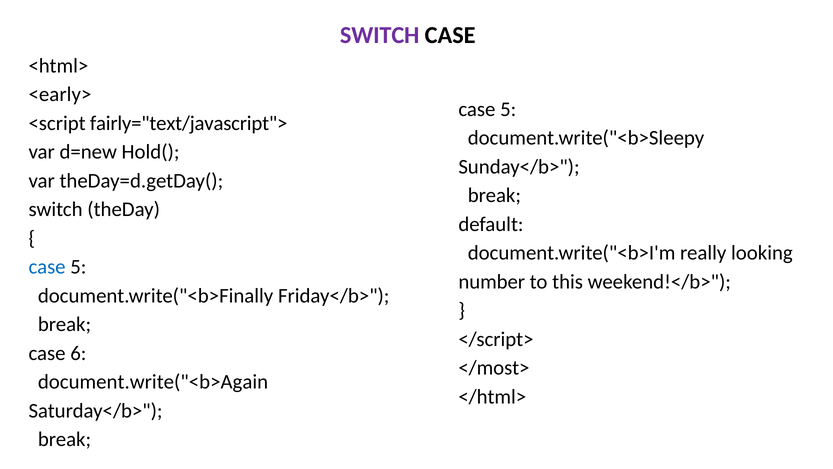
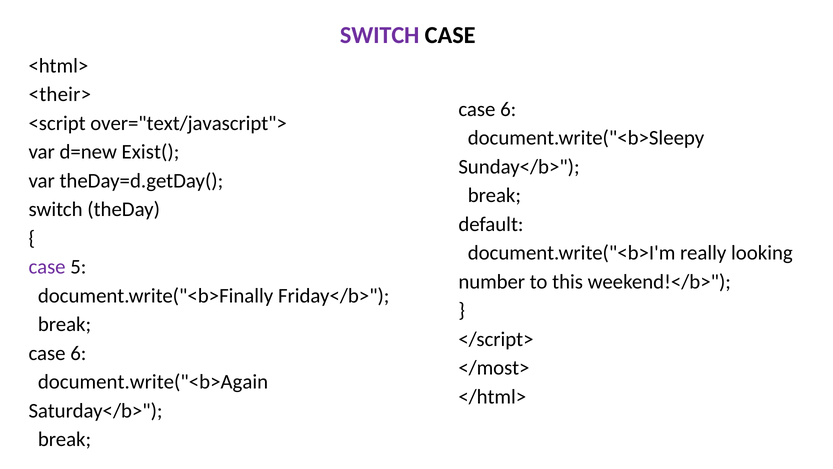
<early>: <early> -> <their>
5 at (508, 109): 5 -> 6
fairly="text/javascript">: fairly="text/javascript"> -> over="text/javascript">
Hold(: Hold( -> Exist(
case at (47, 267) colour: blue -> purple
